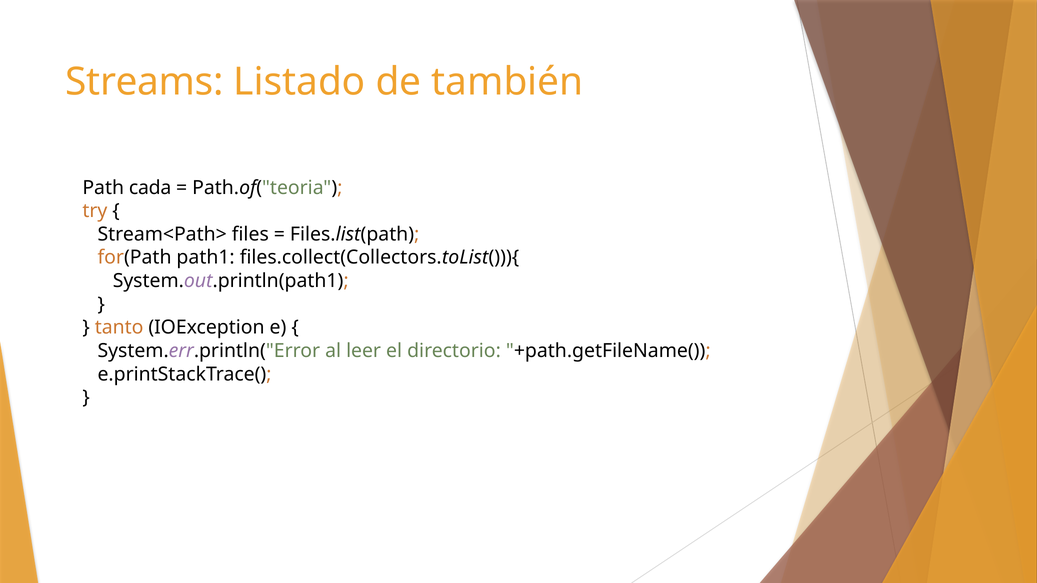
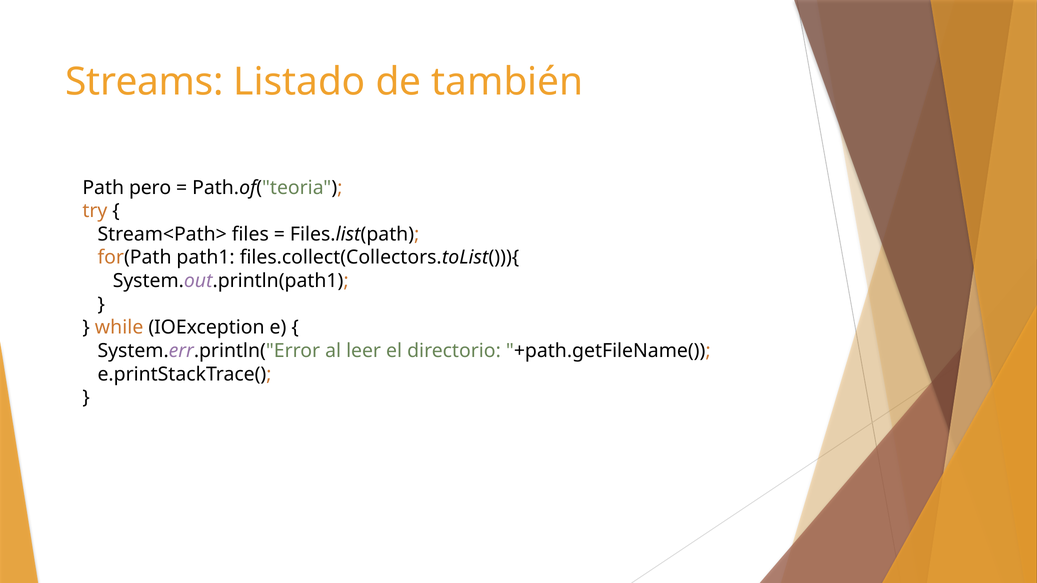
cada: cada -> pero
tanto: tanto -> while
